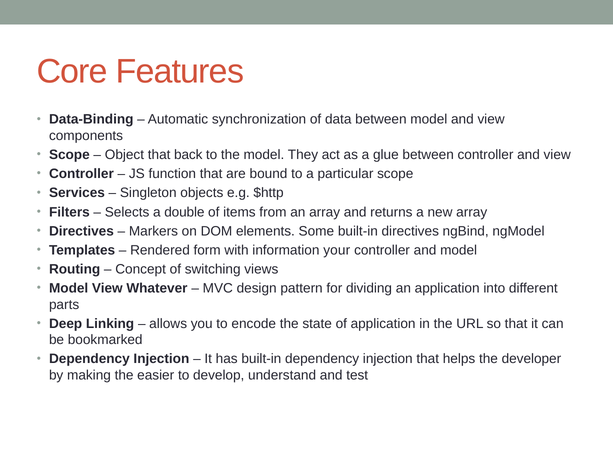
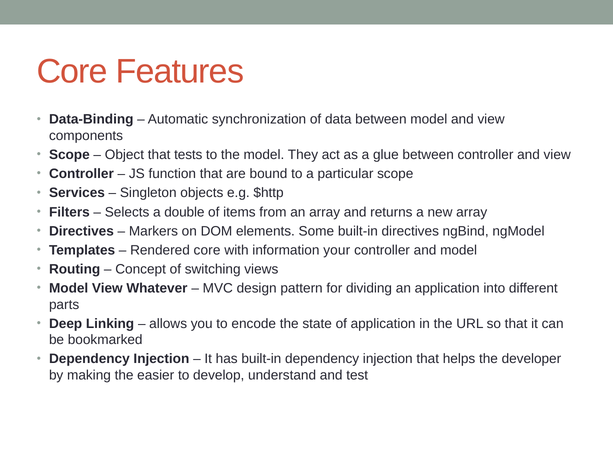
back: back -> tests
Rendered form: form -> core
